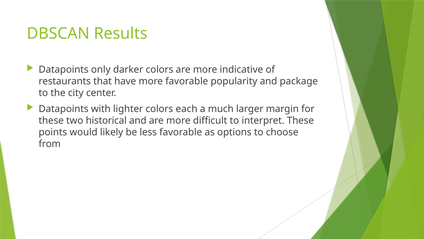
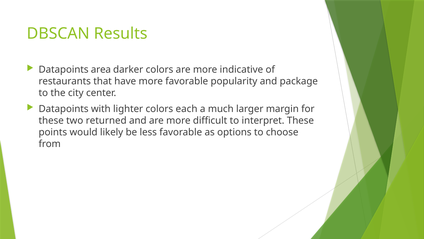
only: only -> area
historical: historical -> returned
